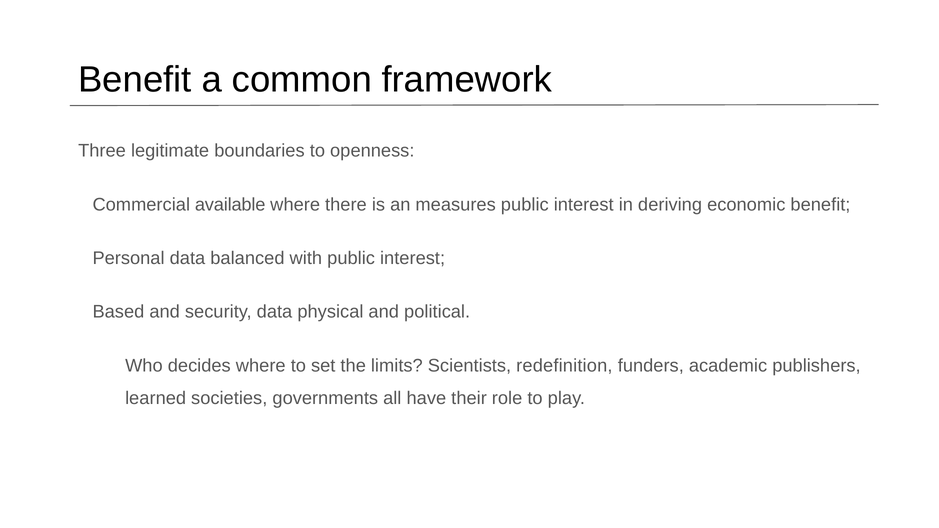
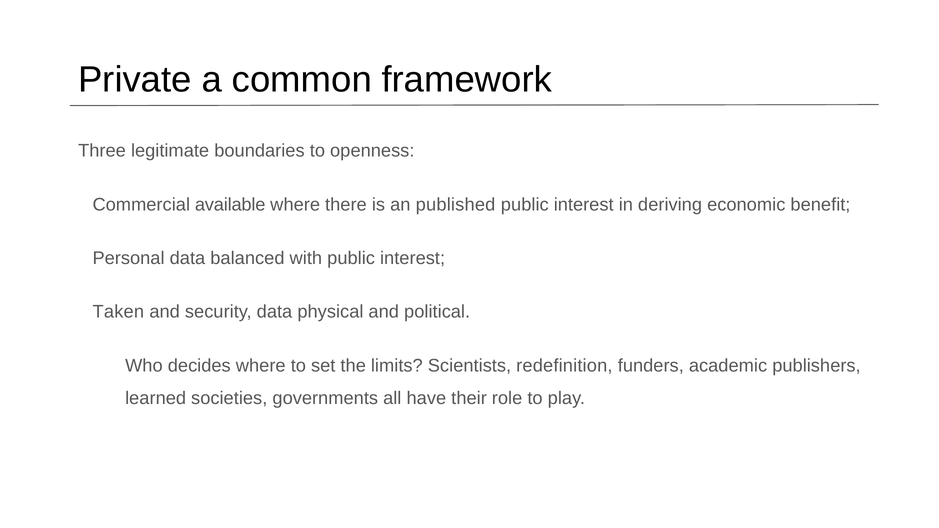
Benefit at (135, 80): Benefit -> Private
measures: measures -> published
Based: Based -> Taken
